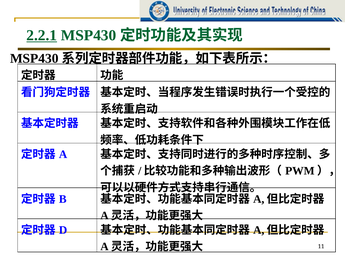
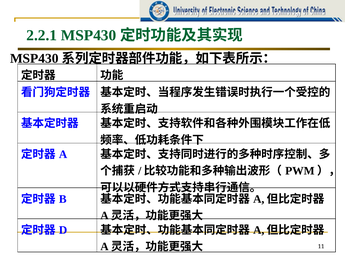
2.2.1 underline: present -> none
